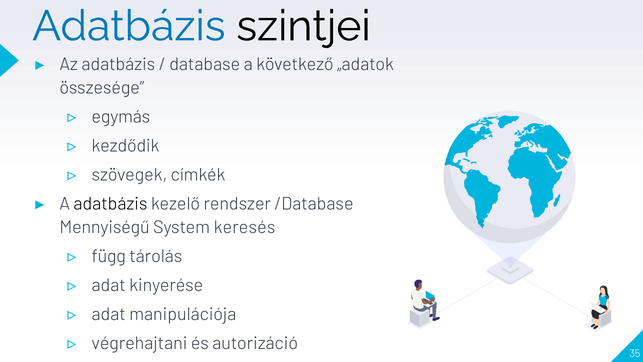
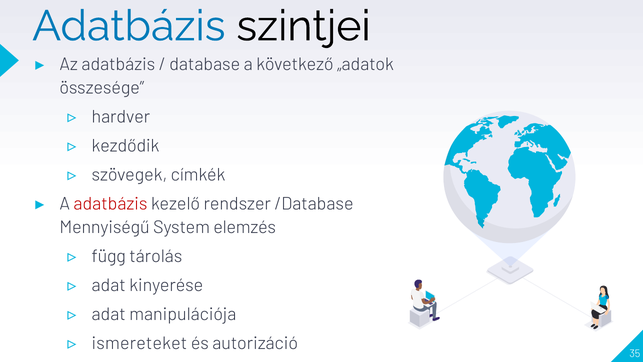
egymás: egymás -> hardver
adatbázis at (110, 204) colour: black -> red
keresés: keresés -> elemzés
végrehajtani: végrehajtani -> ismereteket
